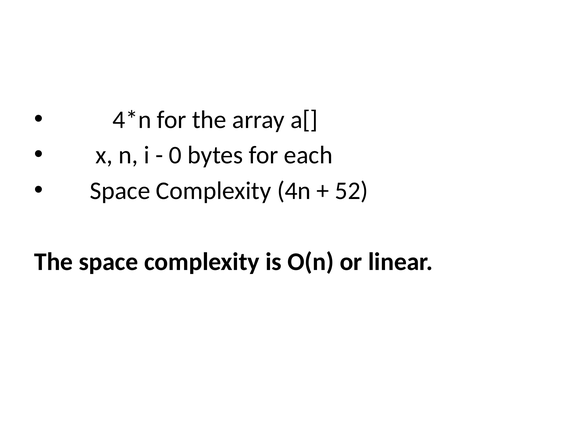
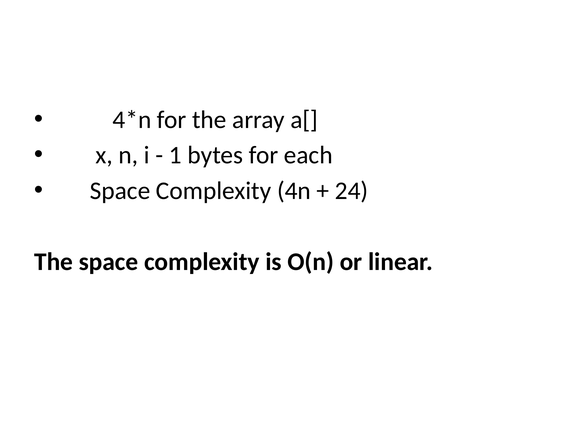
0: 0 -> 1
52: 52 -> 24
